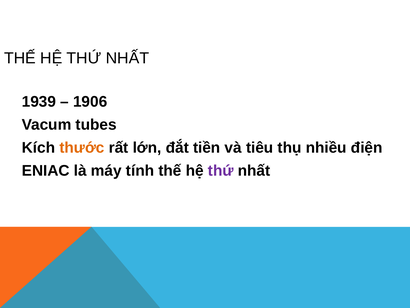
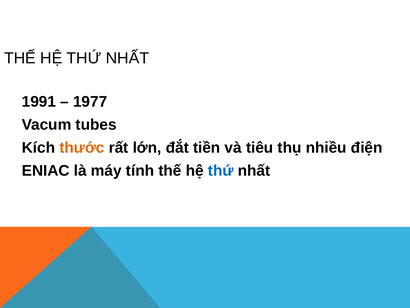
1939: 1939 -> 1991
1906: 1906 -> 1977
thứ at (221, 171) colour: purple -> blue
